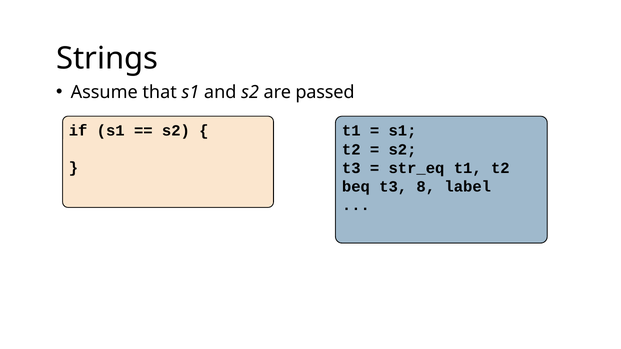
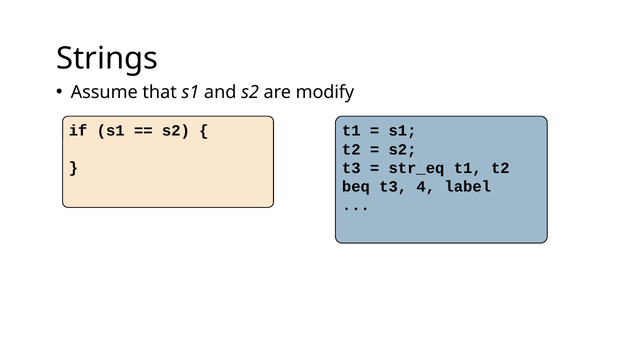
passed: passed -> modify
8: 8 -> 4
